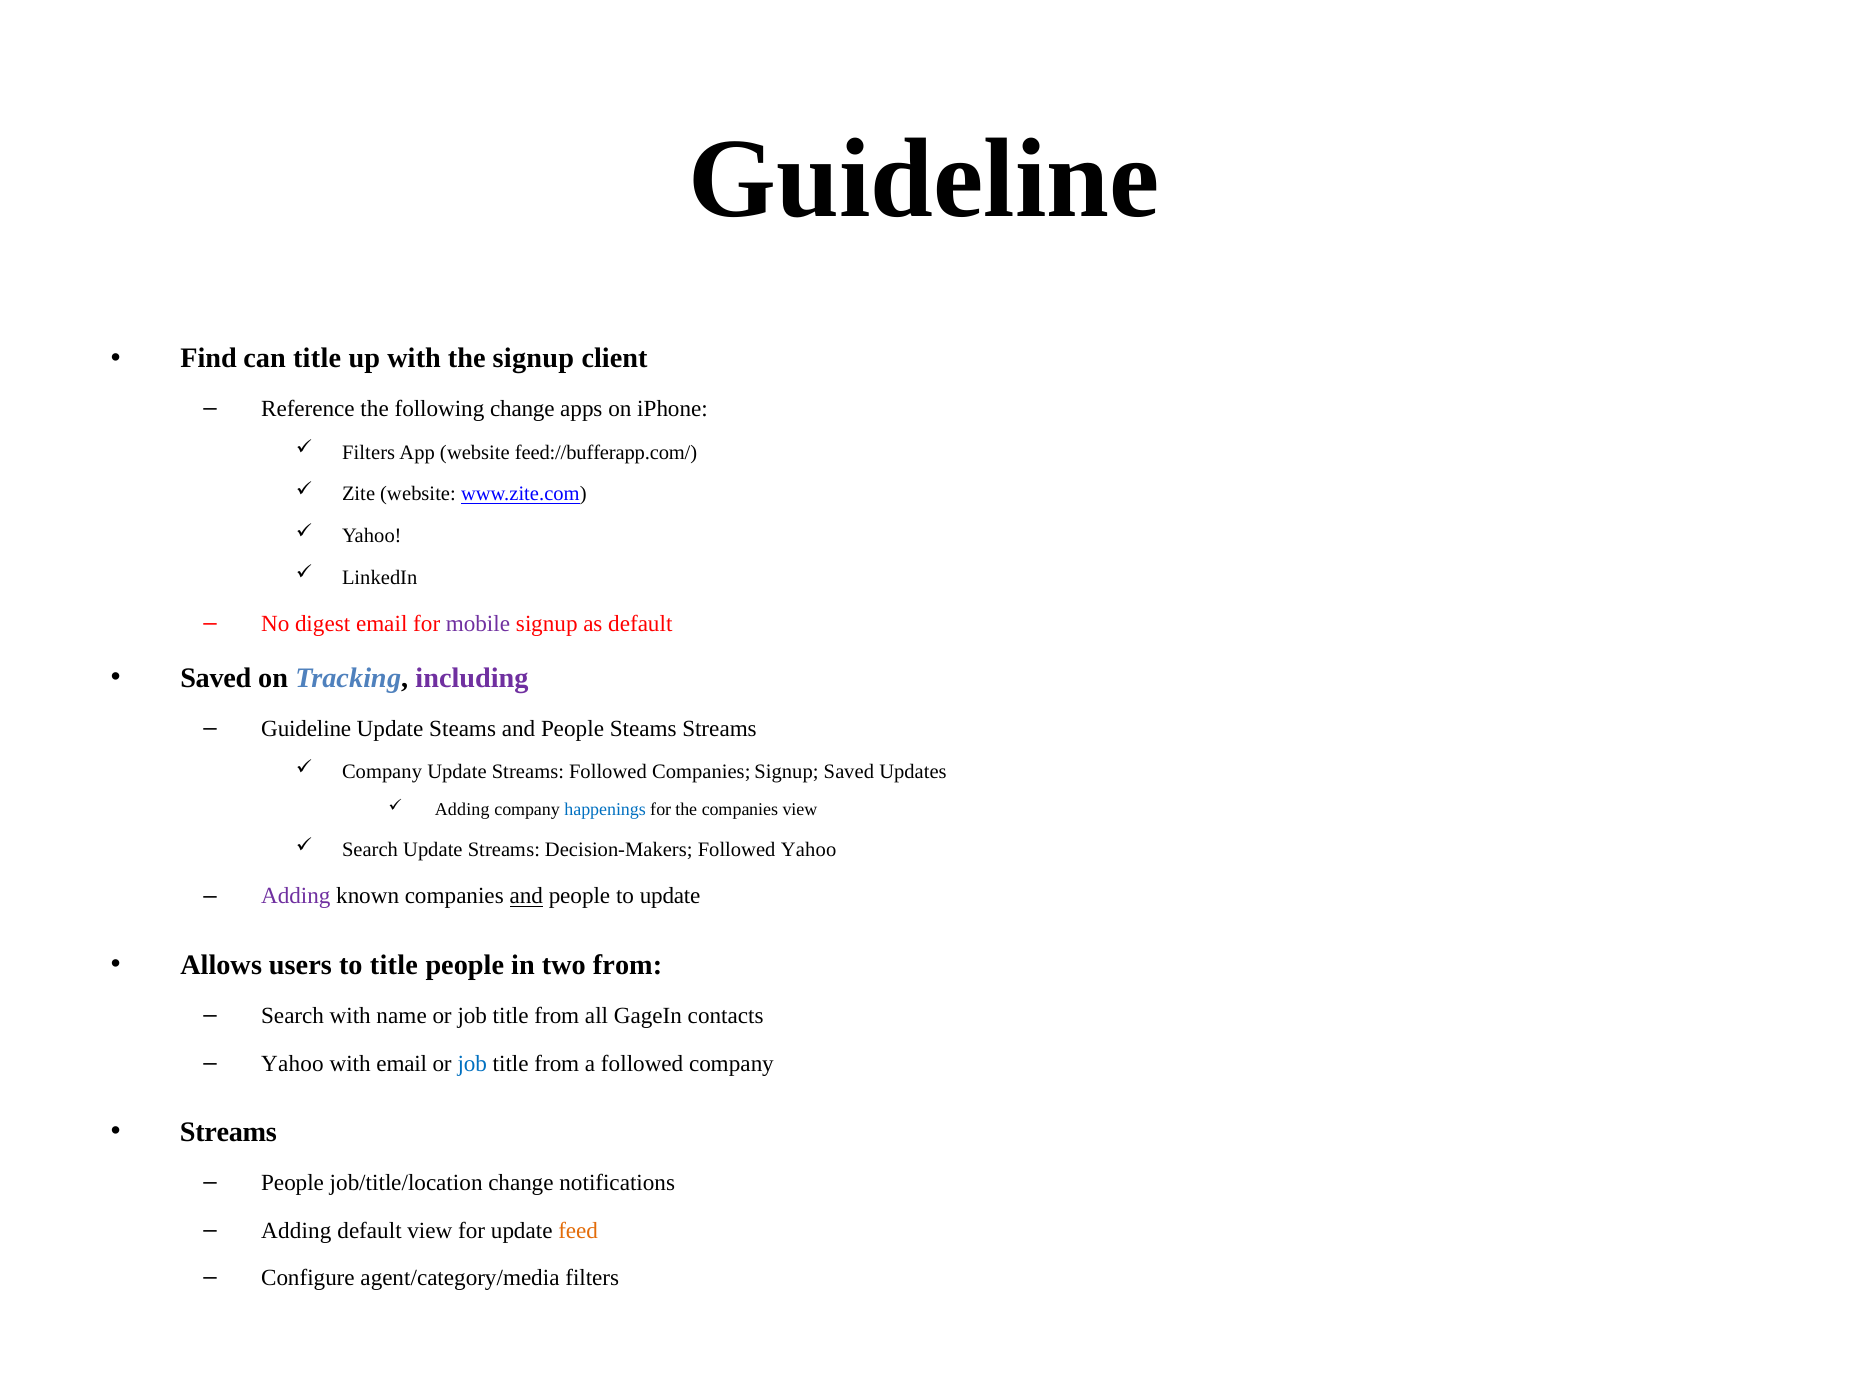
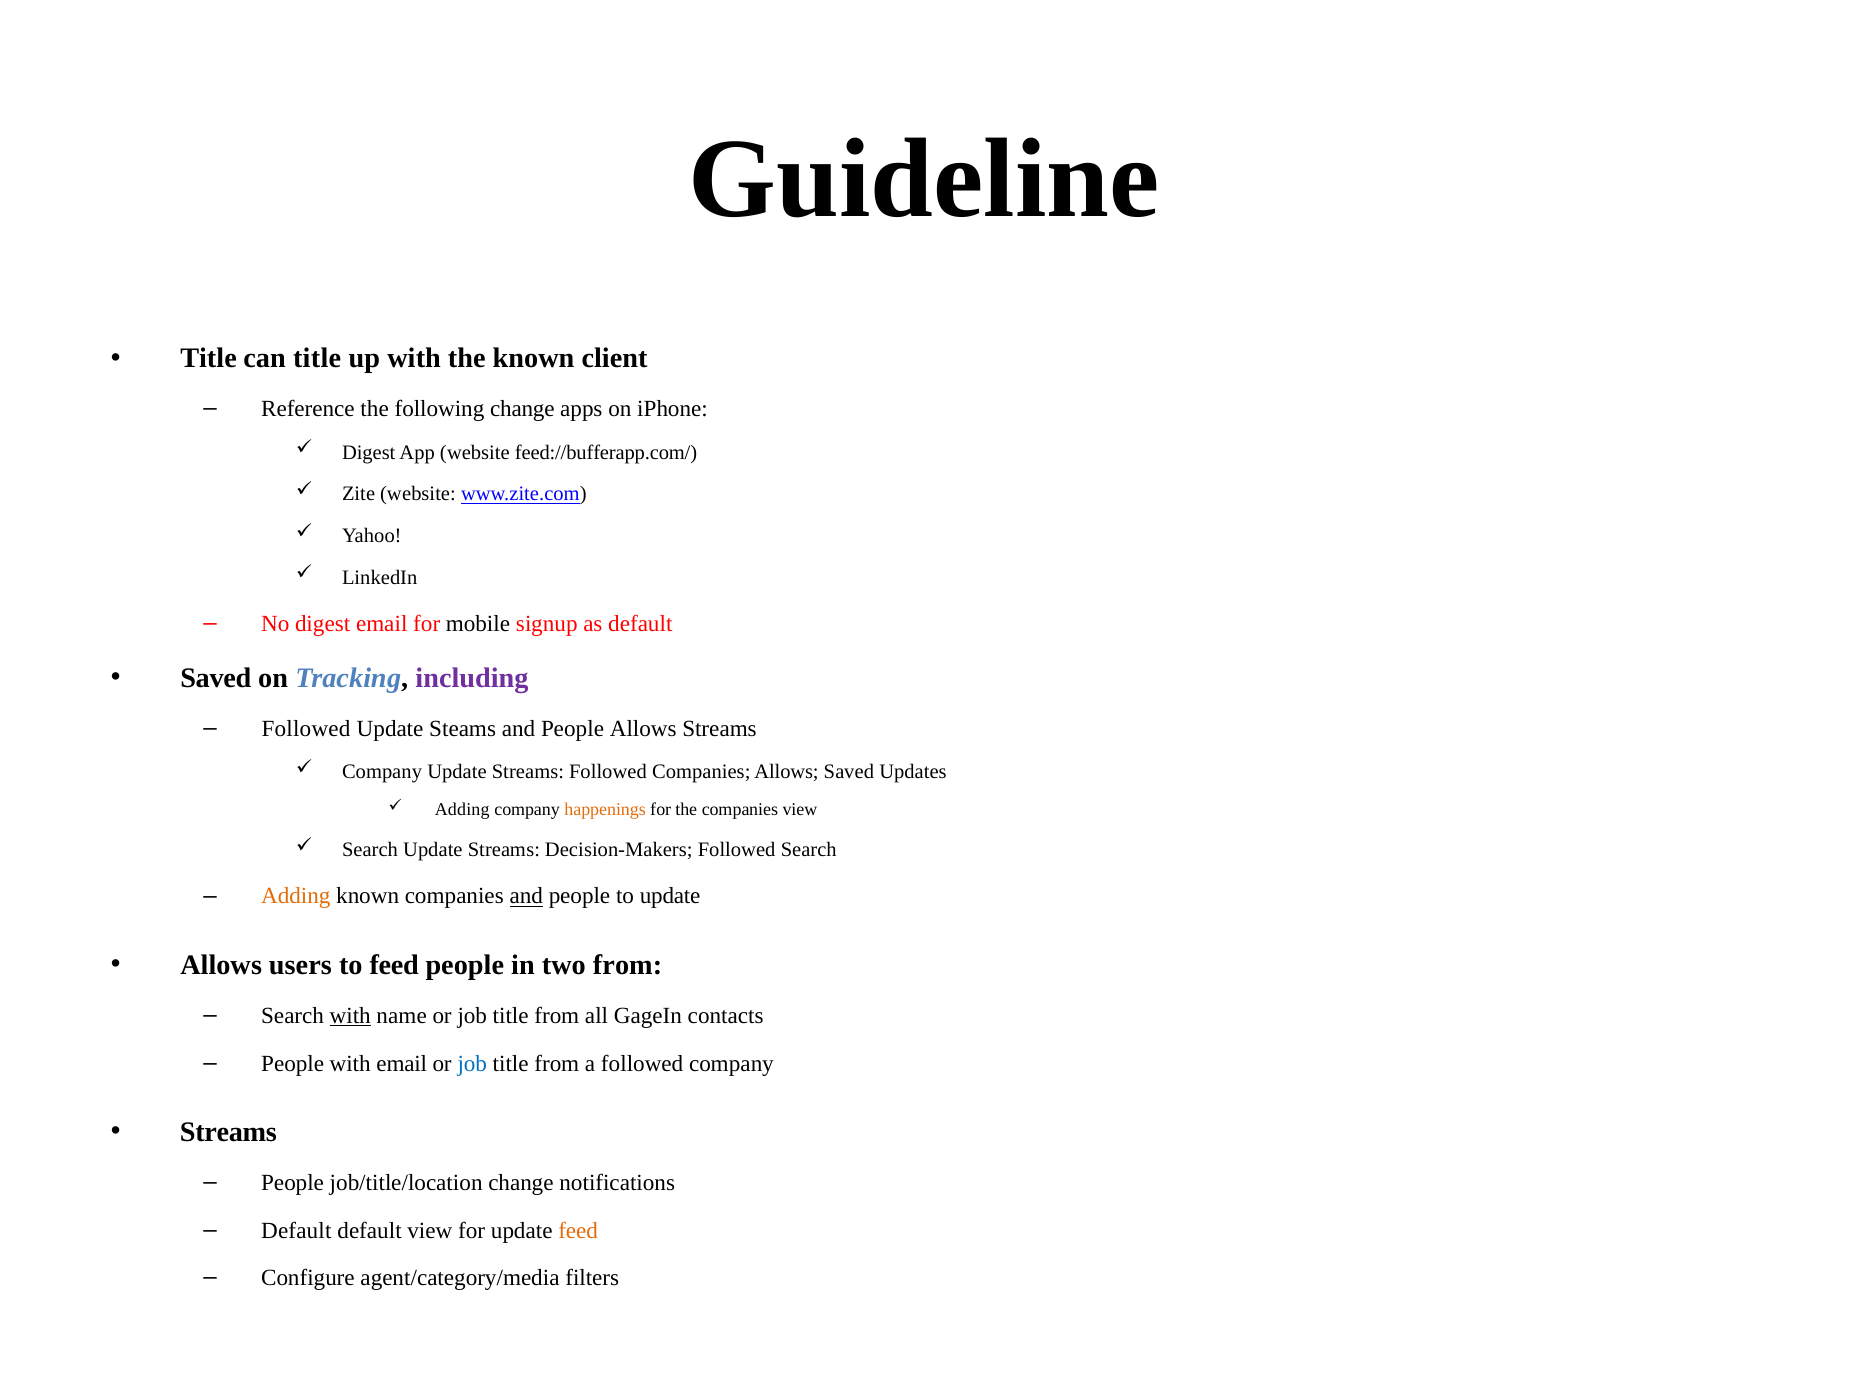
Find at (209, 359): Find -> Title
the signup: signup -> known
Filters at (369, 452): Filters -> Digest
mobile colour: purple -> black
Guideline at (306, 729): Guideline -> Followed
People Steams: Steams -> Allows
Companies Signup: Signup -> Allows
happenings colour: blue -> orange
Followed Yahoo: Yahoo -> Search
Adding at (296, 896) colour: purple -> orange
to title: title -> feed
with at (350, 1015) underline: none -> present
Yahoo at (292, 1063): Yahoo -> People
Adding at (296, 1230): Adding -> Default
